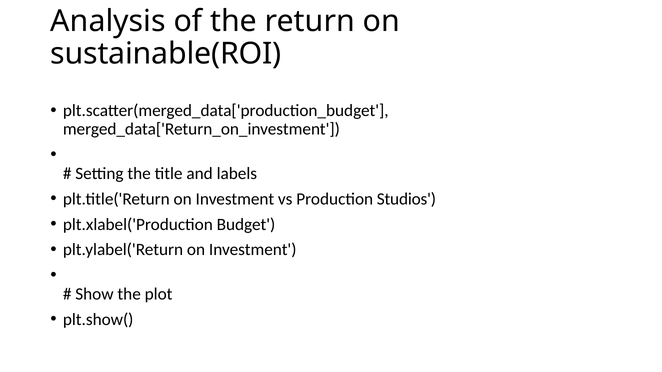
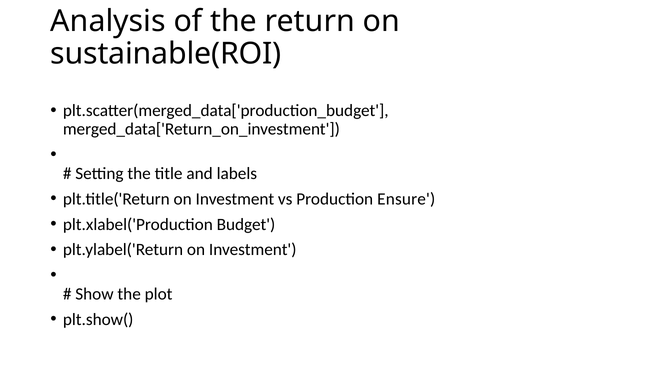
Studios: Studios -> Ensure
